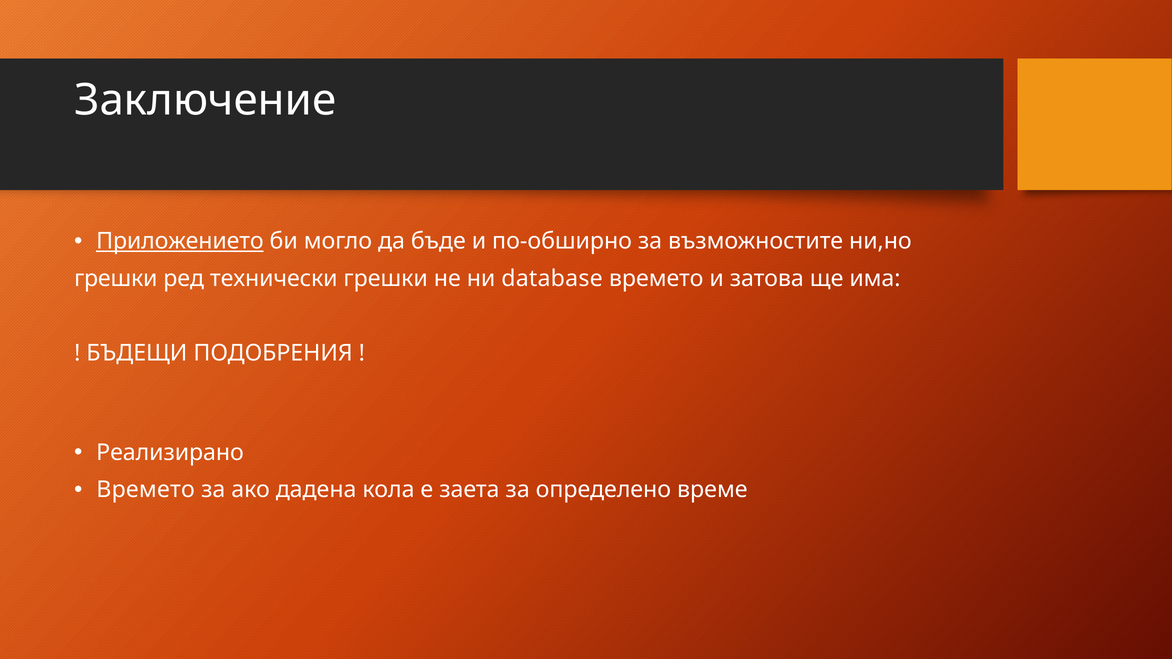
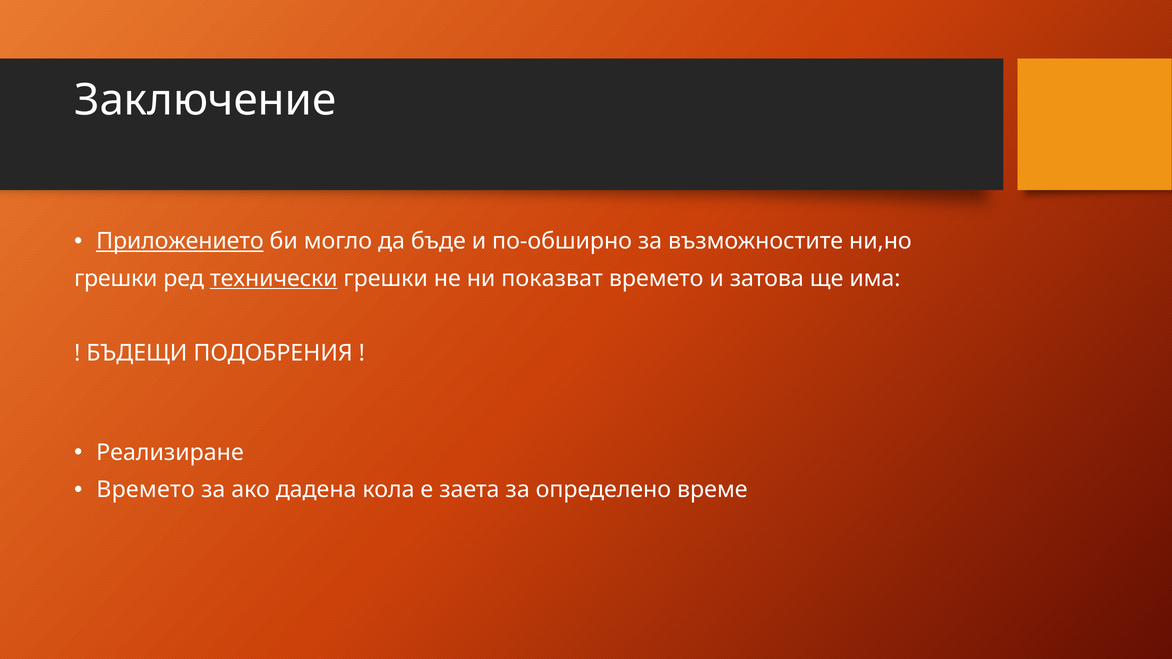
технически underline: none -> present
database: database -> показват
Реализирано: Реализирано -> Реализиране
